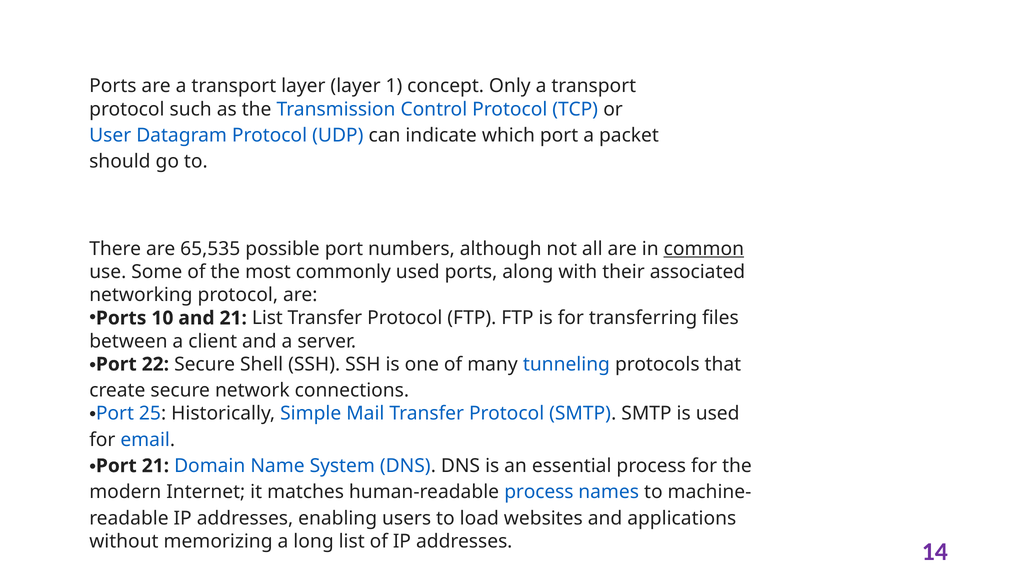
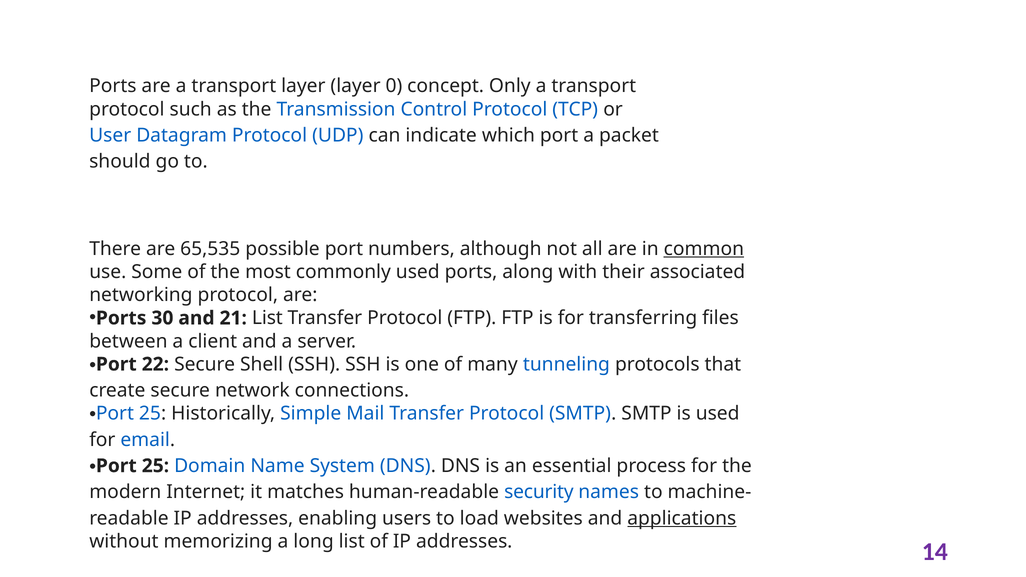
1: 1 -> 0
10: 10 -> 30
21 at (155, 466): 21 -> 25
human-readable process: process -> security
applications underline: none -> present
